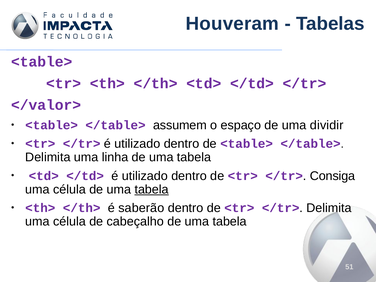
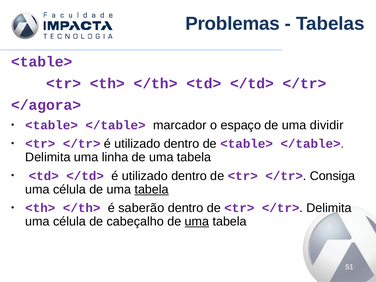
Houveram: Houveram -> Problemas
</valor>: </valor> -> </agora>
assumem: assumem -> marcador
uma at (197, 221) underline: none -> present
